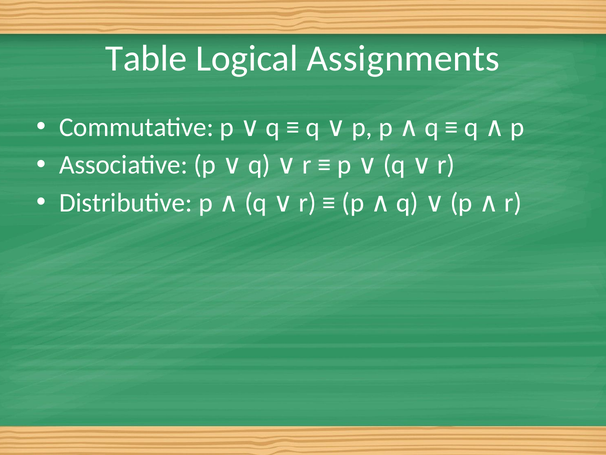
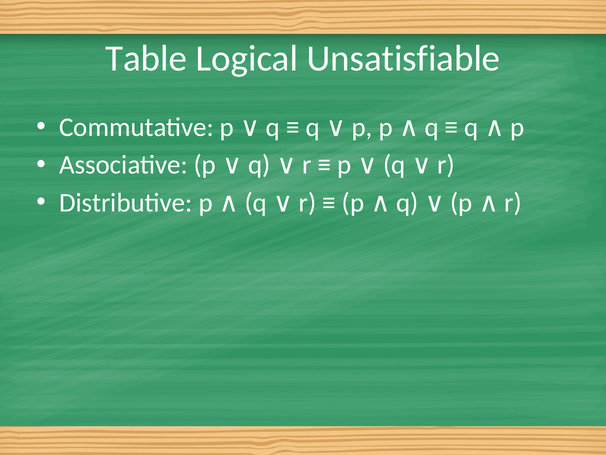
Assignments: Assignments -> Unsatisfiable
